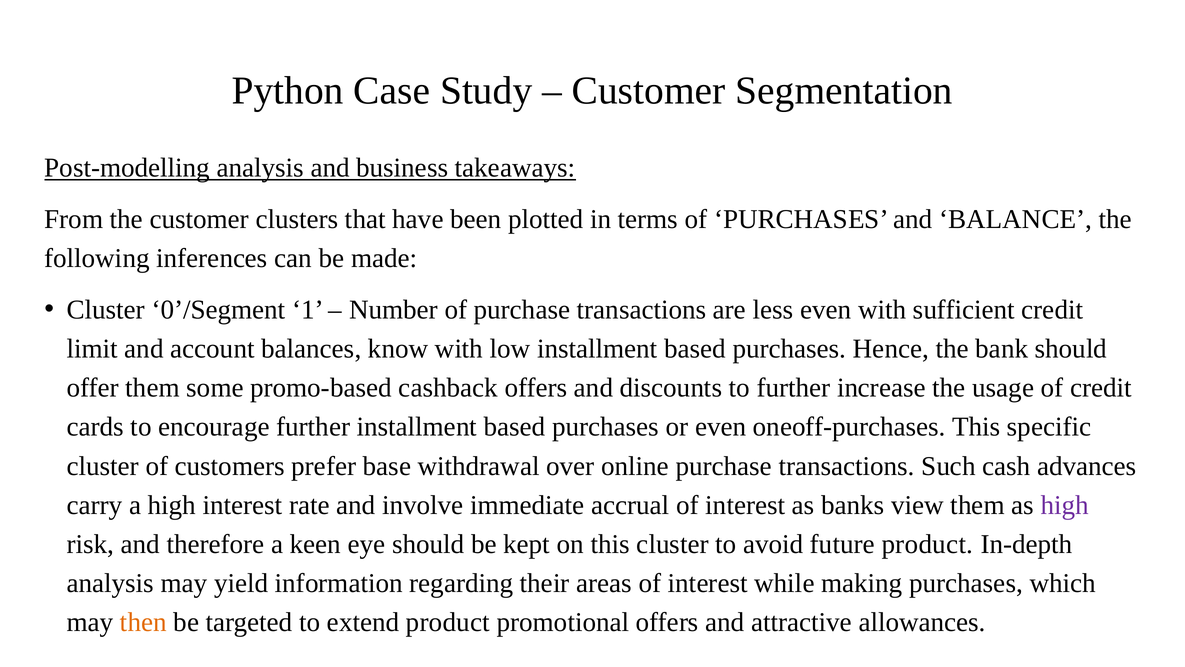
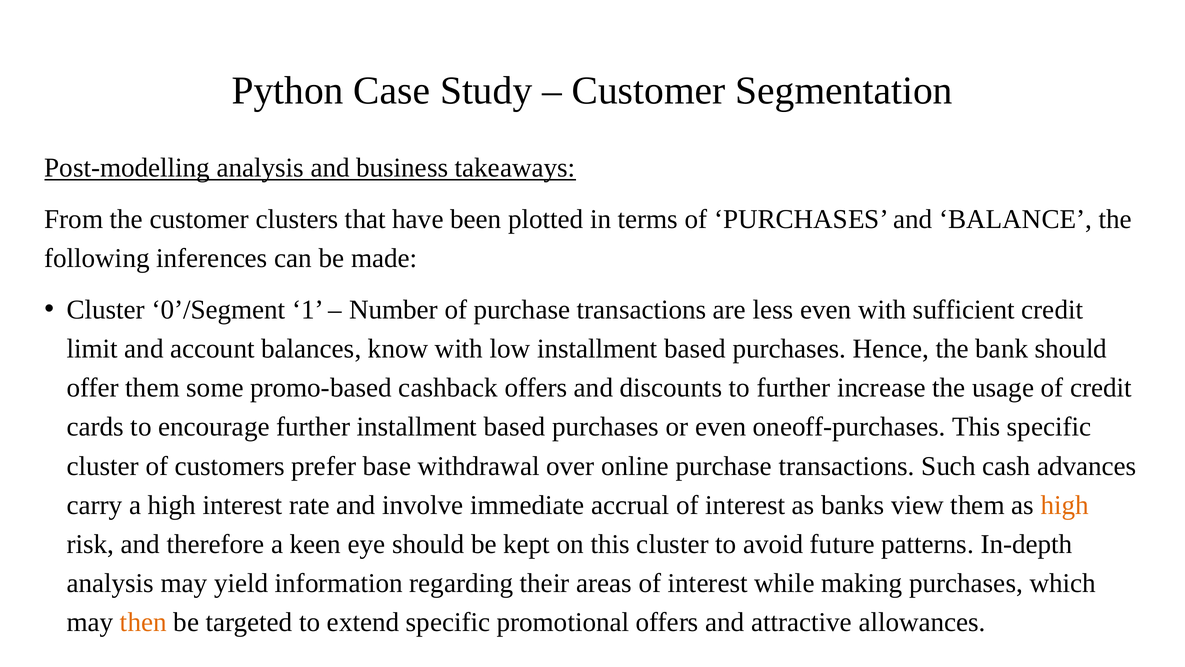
high at (1065, 505) colour: purple -> orange
future product: product -> patterns
extend product: product -> specific
